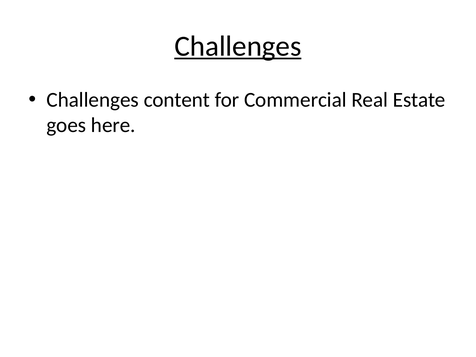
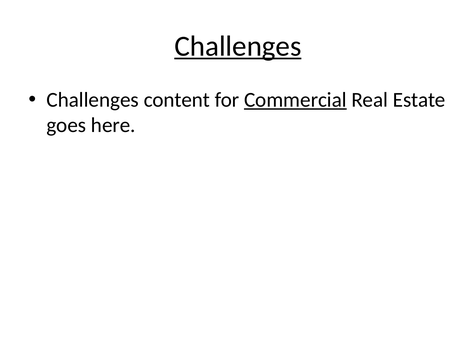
Commercial underline: none -> present
